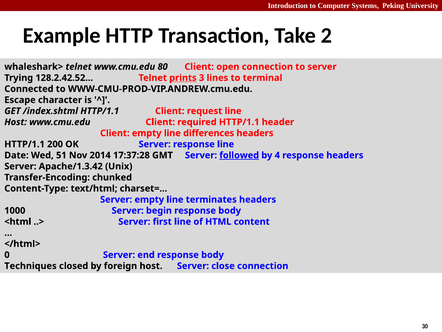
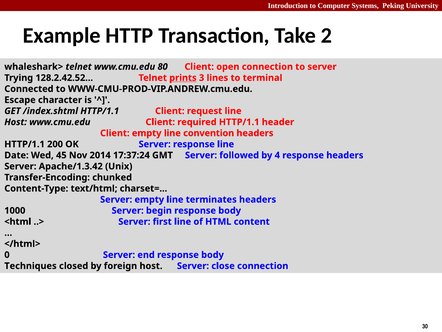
differences: differences -> convention
51: 51 -> 45
17:37:28: 17:37:28 -> 17:37:24
followed underline: present -> none
